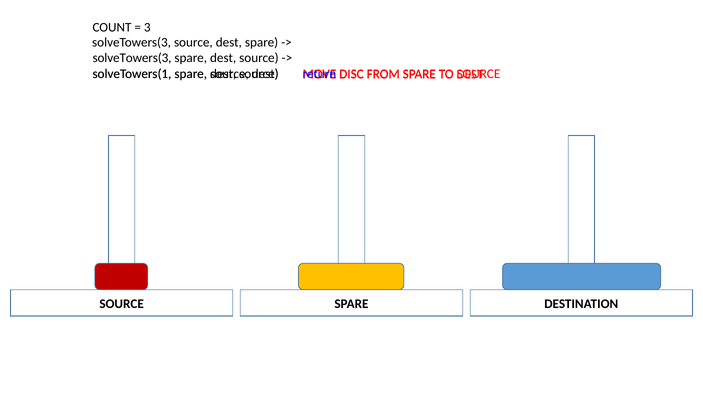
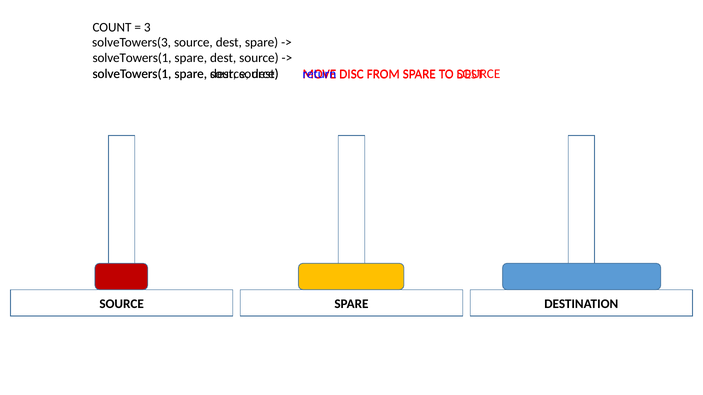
solveTowers(3 at (132, 58): solveTowers(3 -> solveTowers(1
